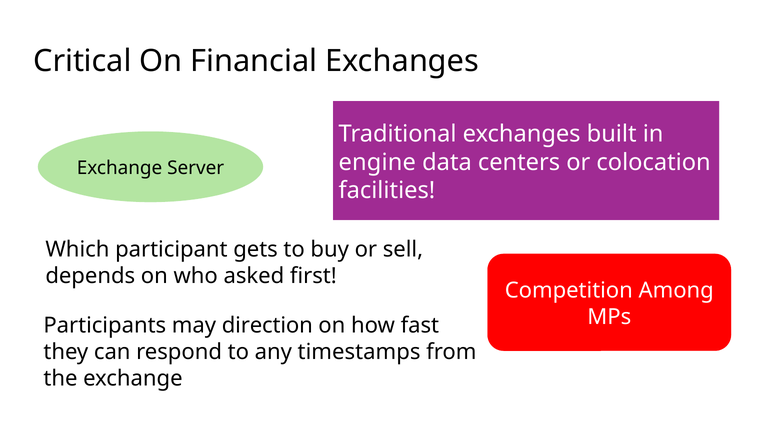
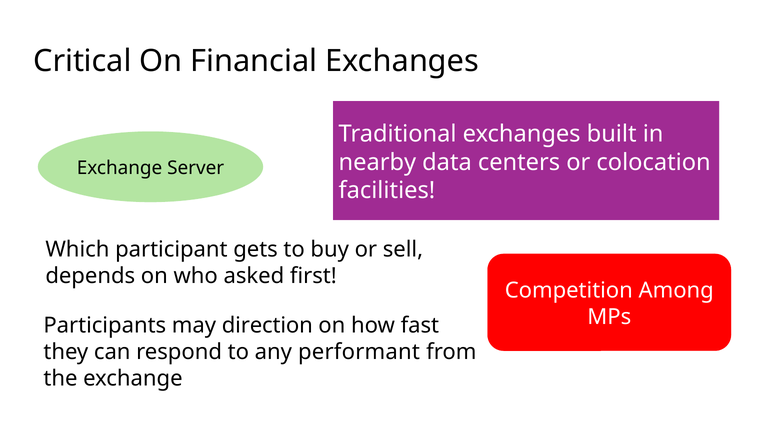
engine: engine -> nearby
timestamps: timestamps -> performant
